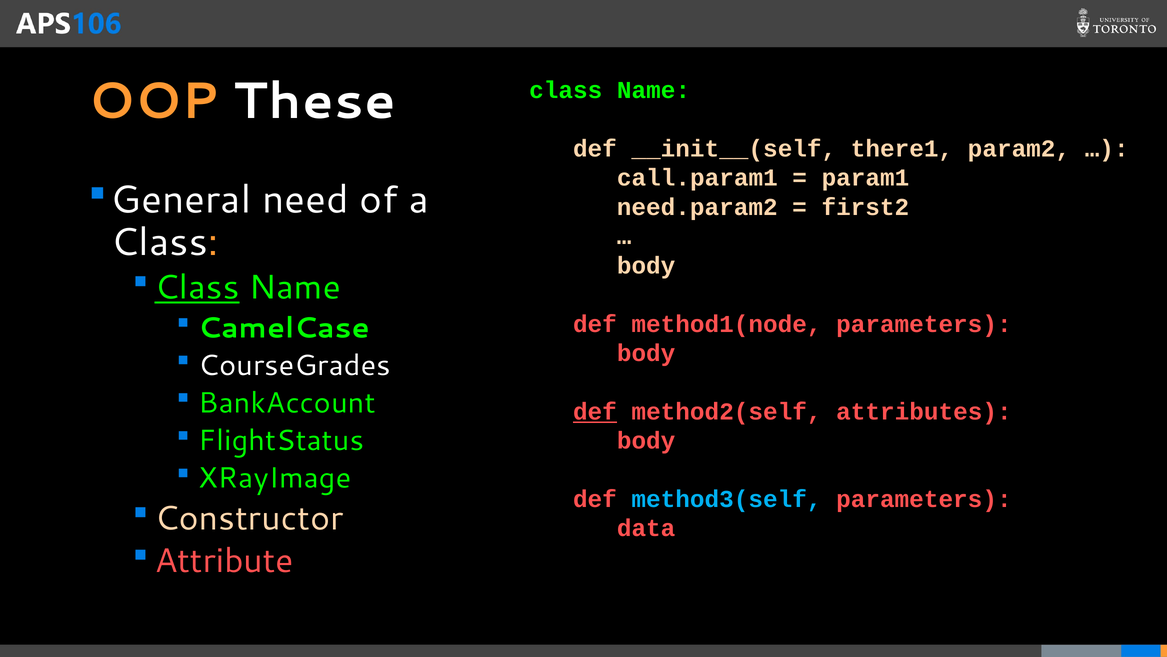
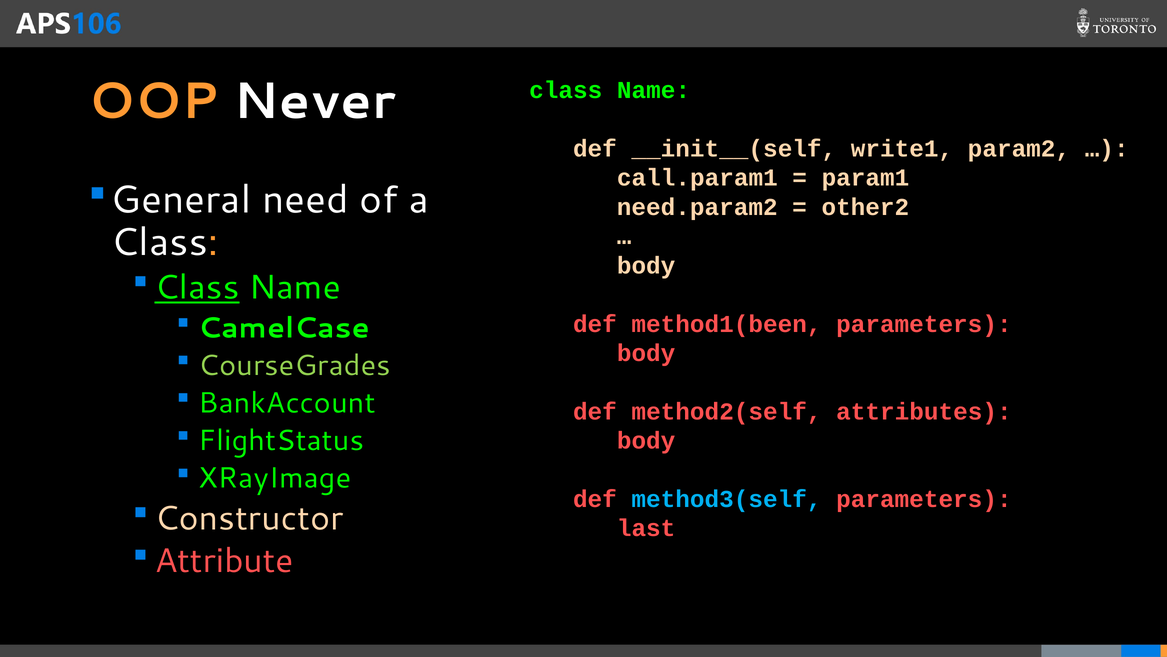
These: These -> Never
there1: there1 -> write1
first2: first2 -> other2
method1(node: method1(node -> method1(been
CourseGrades colour: white -> light green
def at (595, 411) underline: present -> none
data: data -> last
